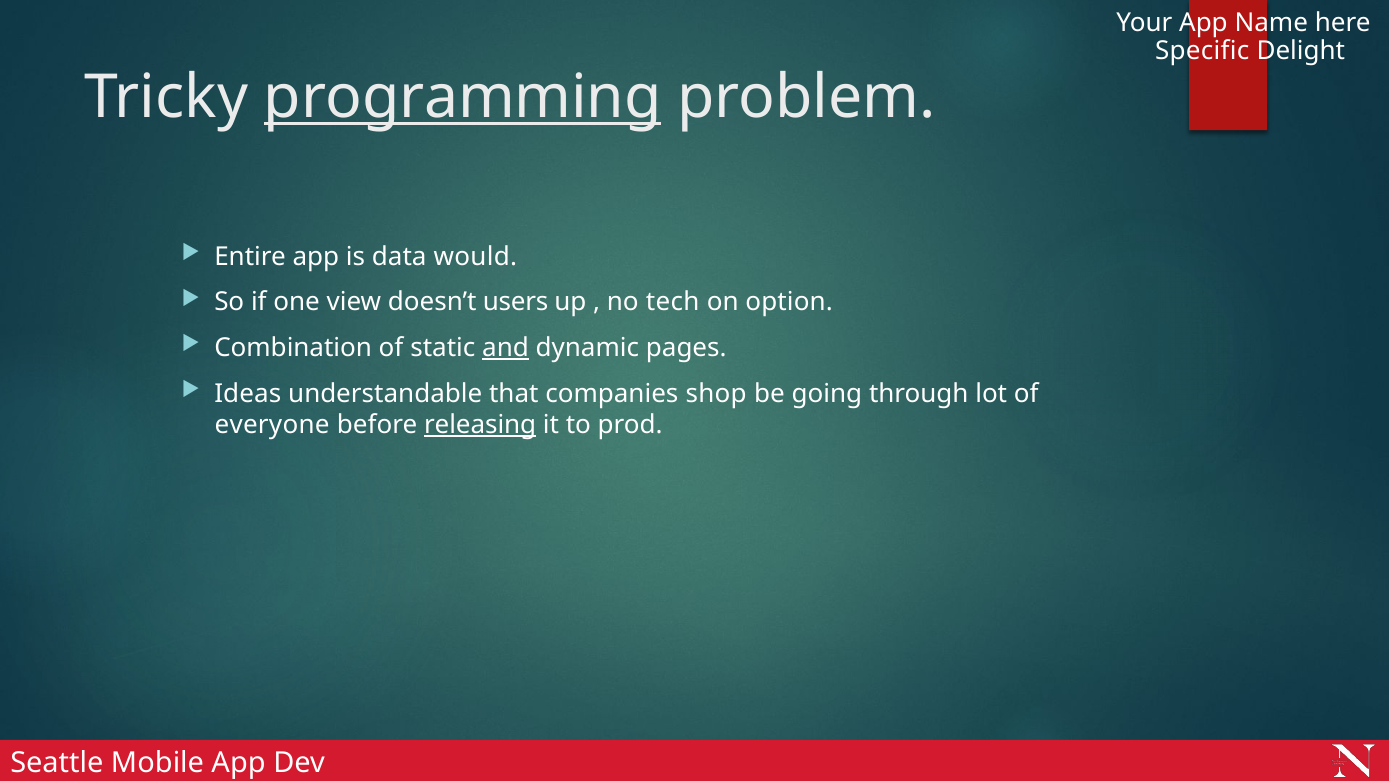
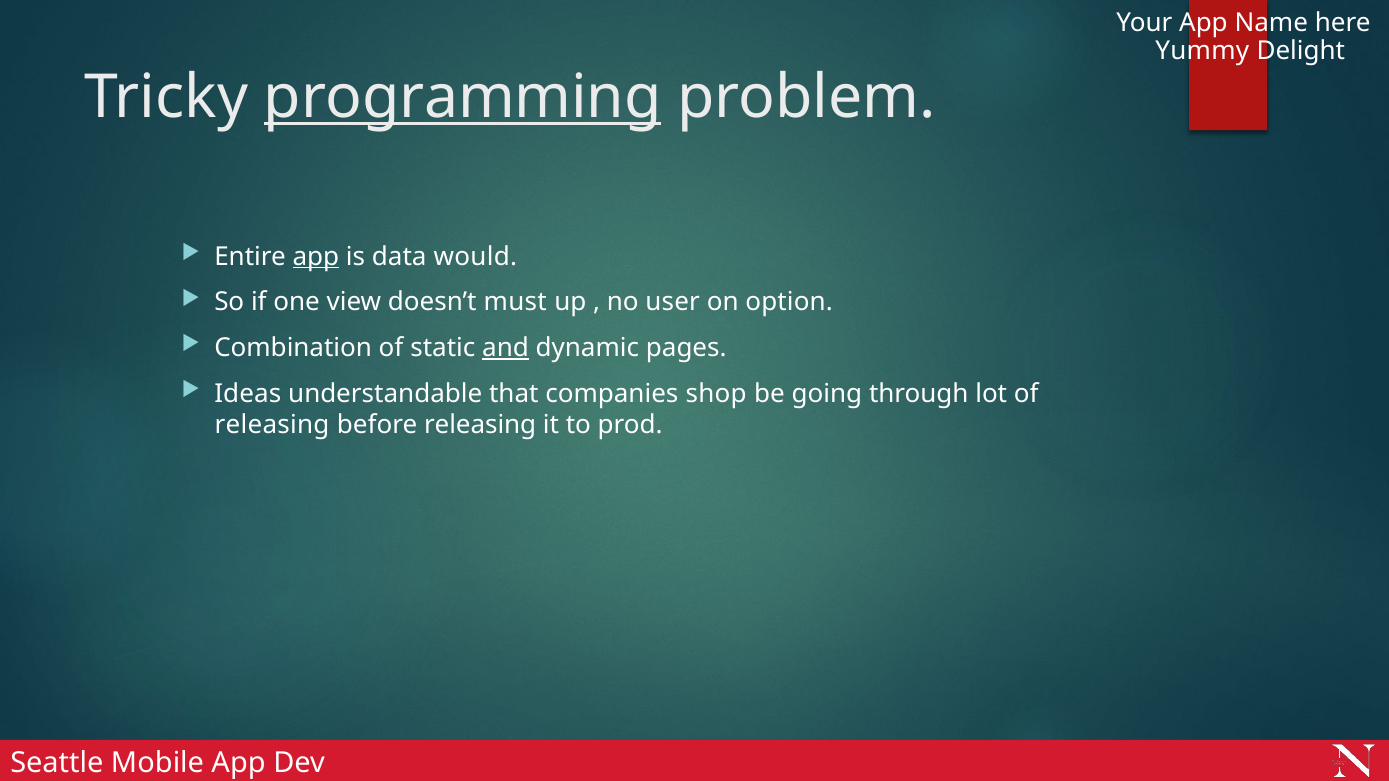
Specific: Specific -> Yummy
app at (316, 257) underline: none -> present
users: users -> must
tech: tech -> user
everyone at (272, 425): everyone -> releasing
releasing at (480, 425) underline: present -> none
